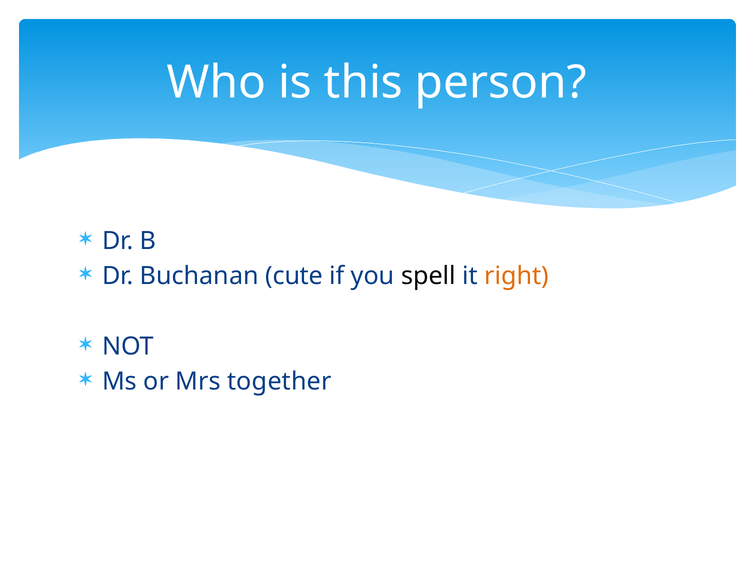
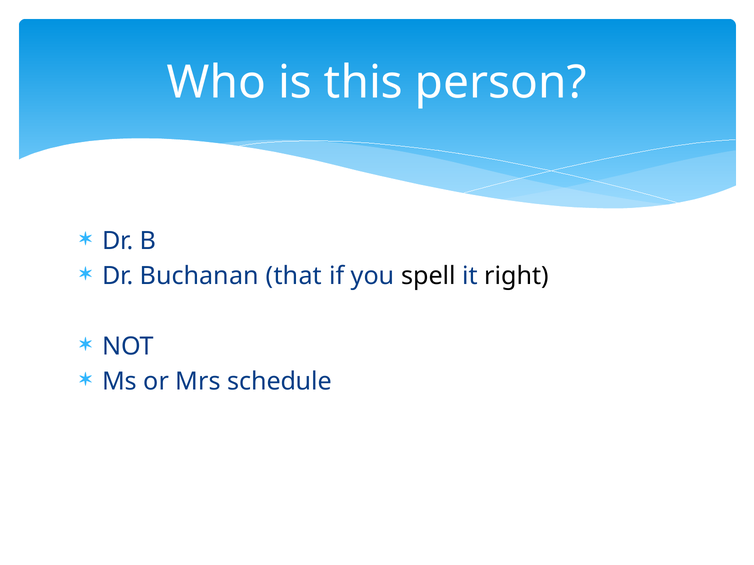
cute: cute -> that
right colour: orange -> black
together: together -> schedule
